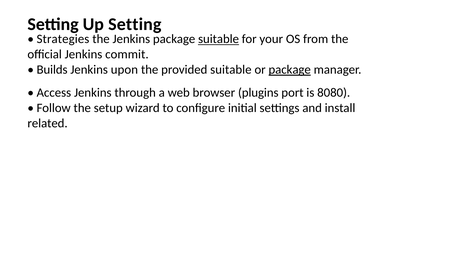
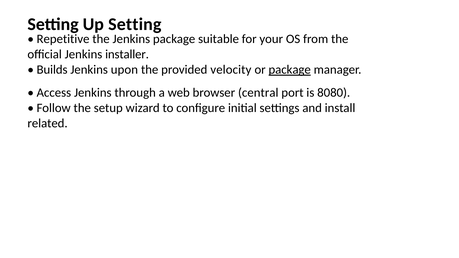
Strategies: Strategies -> Repetitive
suitable at (219, 39) underline: present -> none
commit: commit -> installer
provided suitable: suitable -> velocity
plugins: plugins -> central
